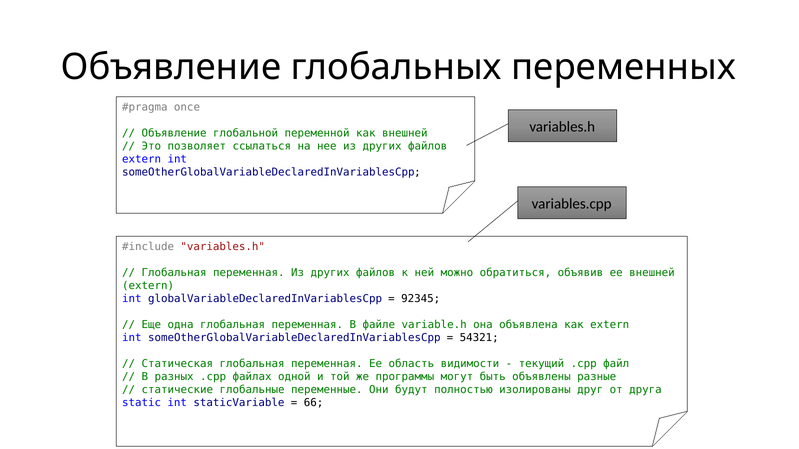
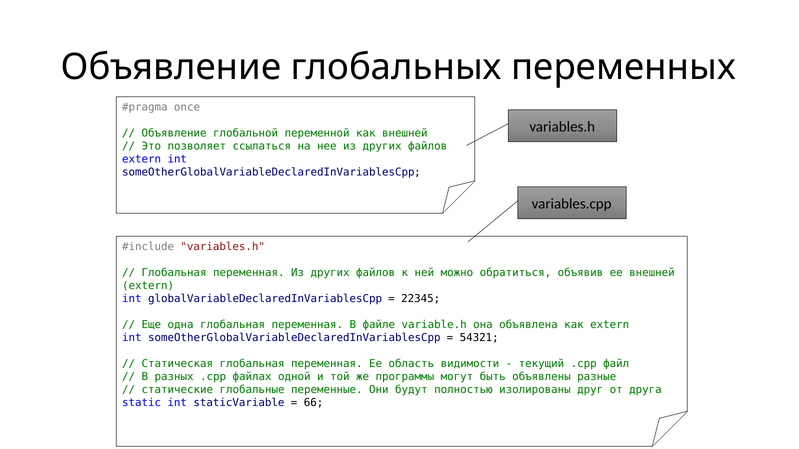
92345: 92345 -> 22345
